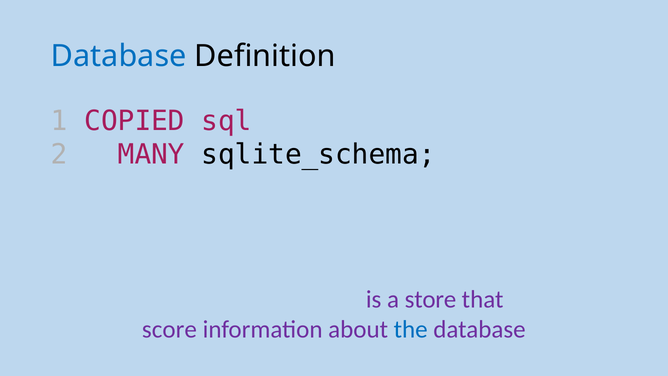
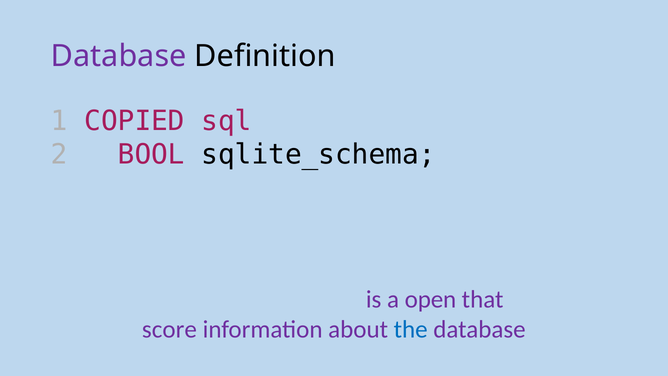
Database at (119, 56) colour: blue -> purple
MANY: MANY -> BOOL
store: store -> open
